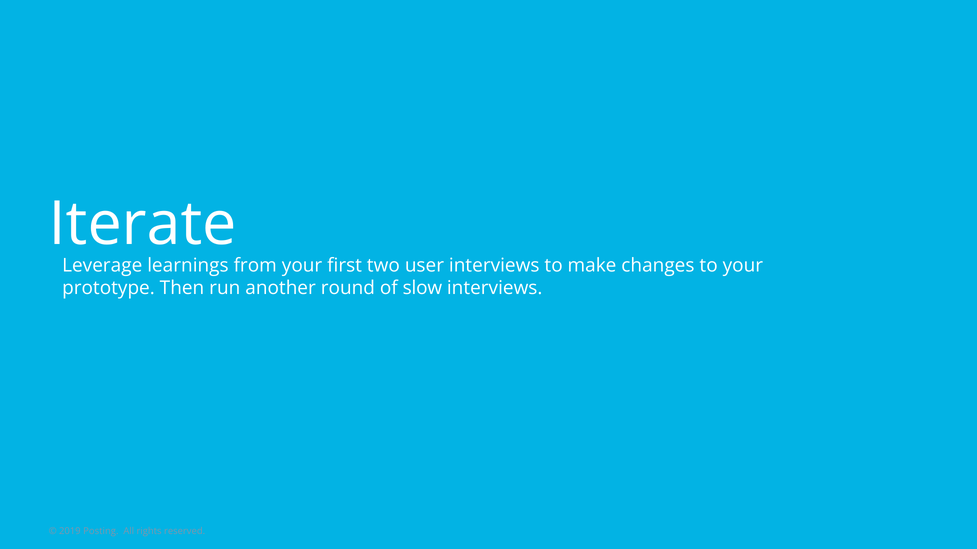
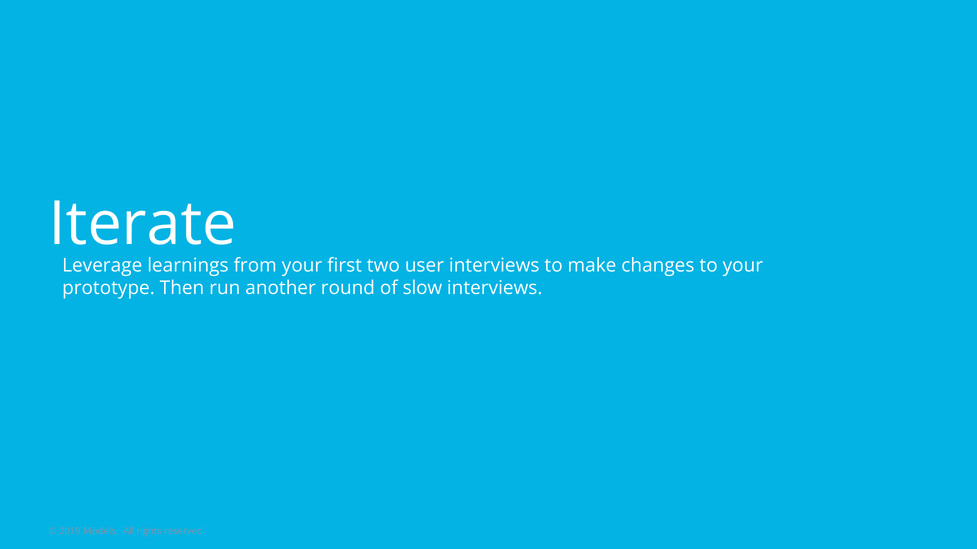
Posting: Posting -> Models
